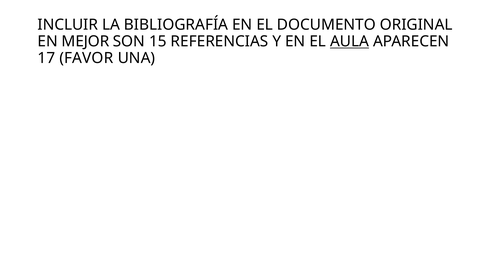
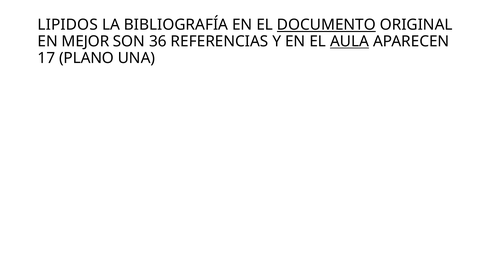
INCLUIR: INCLUIR -> LIPIDOS
DOCUMENTO underline: none -> present
15: 15 -> 36
FAVOR: FAVOR -> PLANO
